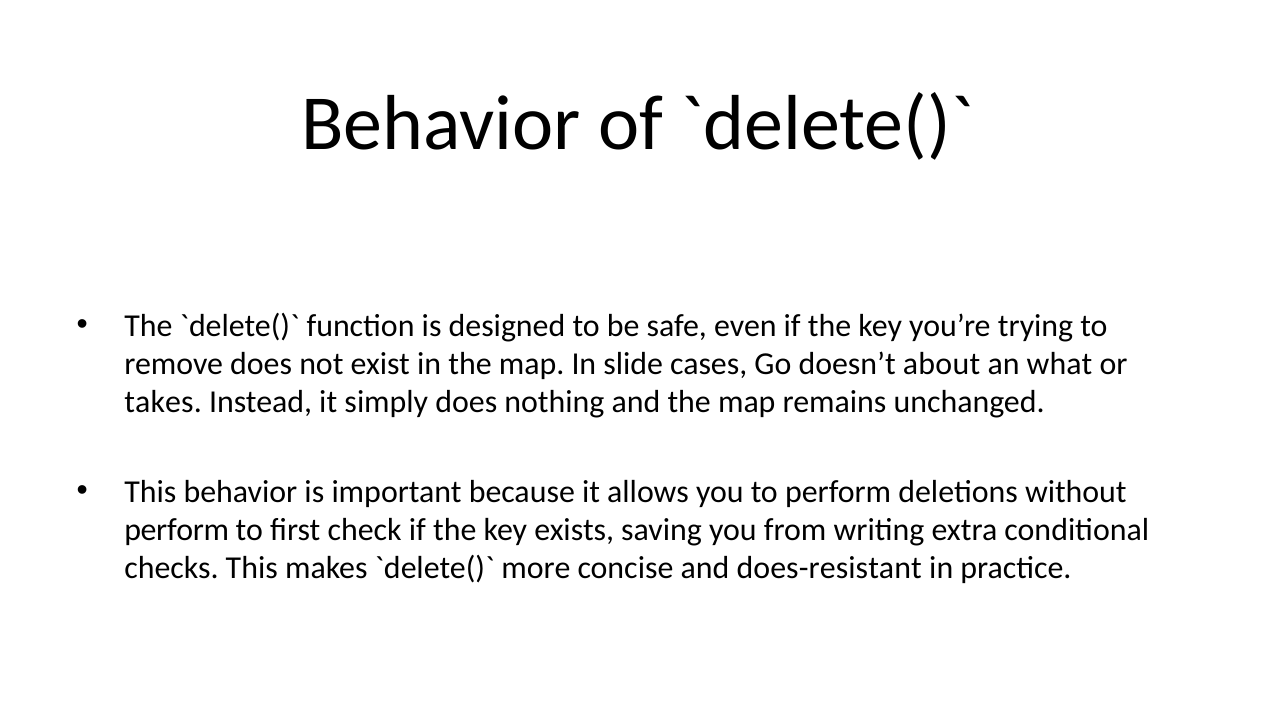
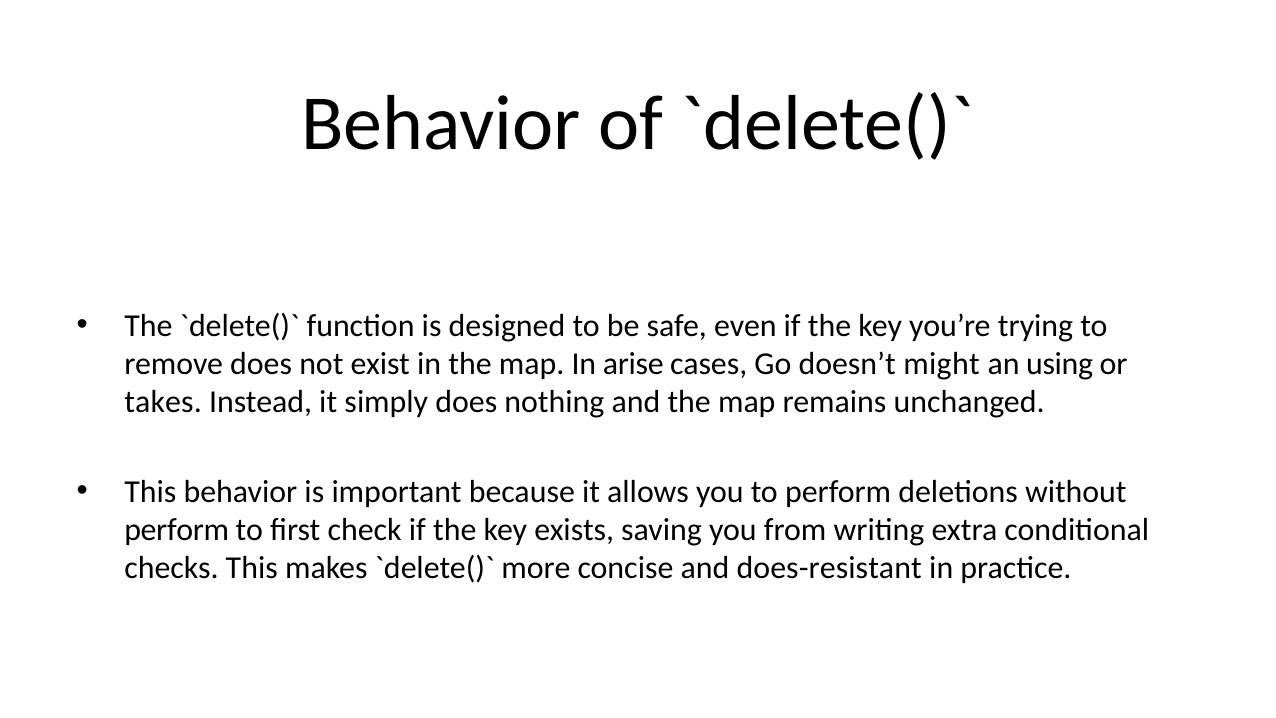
slide: slide -> arise
about: about -> might
what: what -> using
